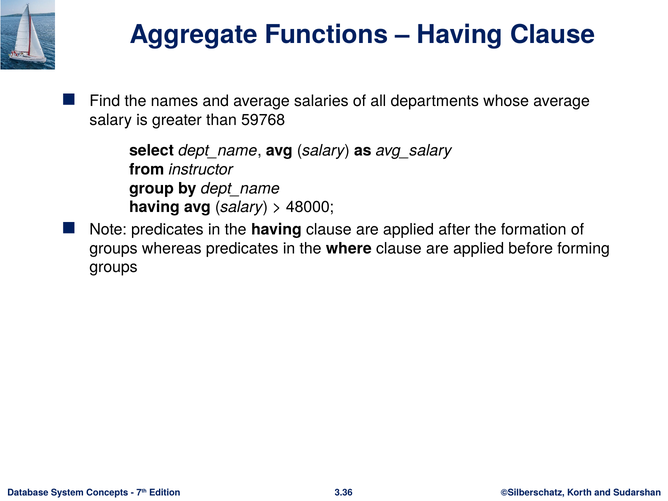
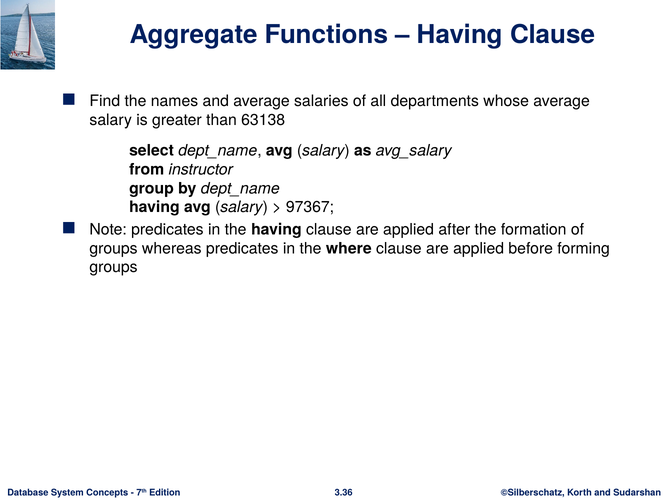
59768: 59768 -> 63138
48000: 48000 -> 97367
